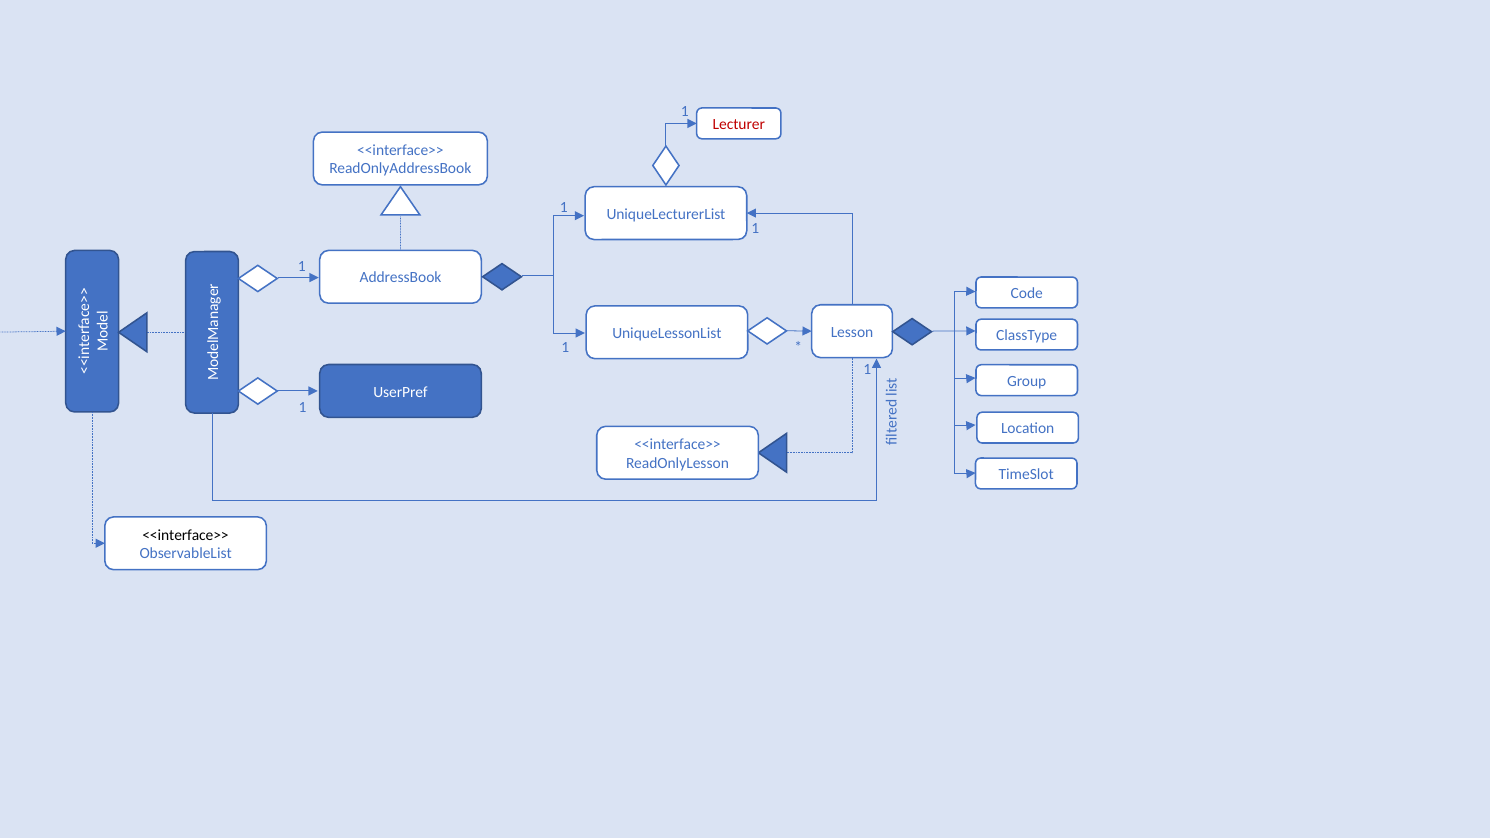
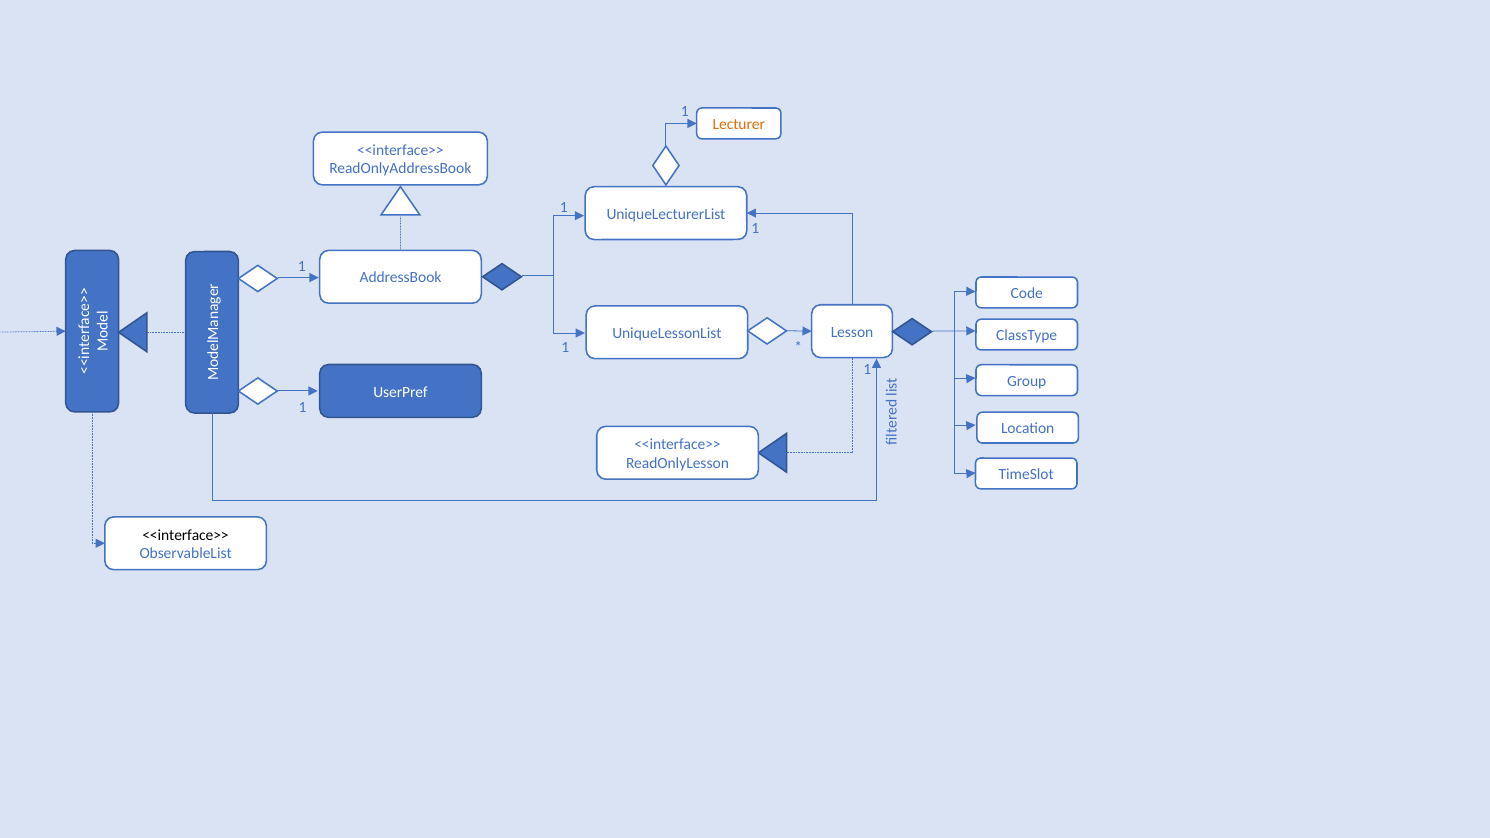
Lecturer colour: red -> orange
